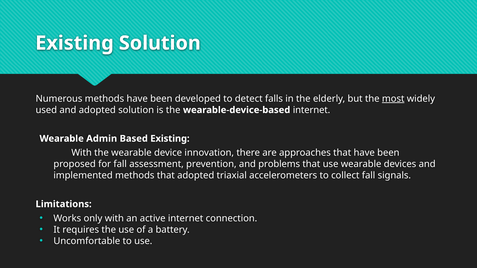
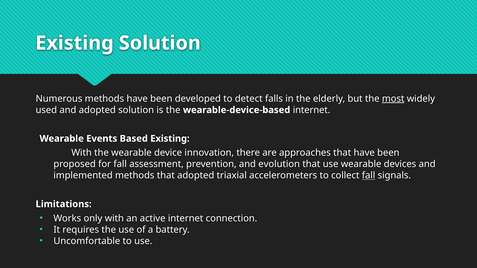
Admin: Admin -> Events
problems: problems -> evolution
fall at (369, 176) underline: none -> present
